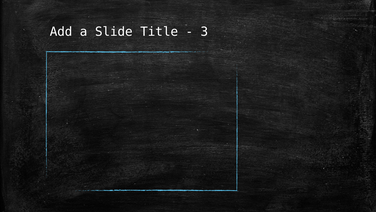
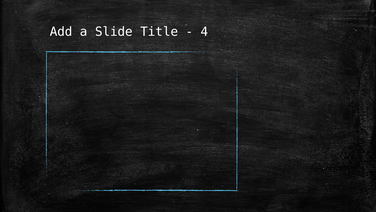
3: 3 -> 4
